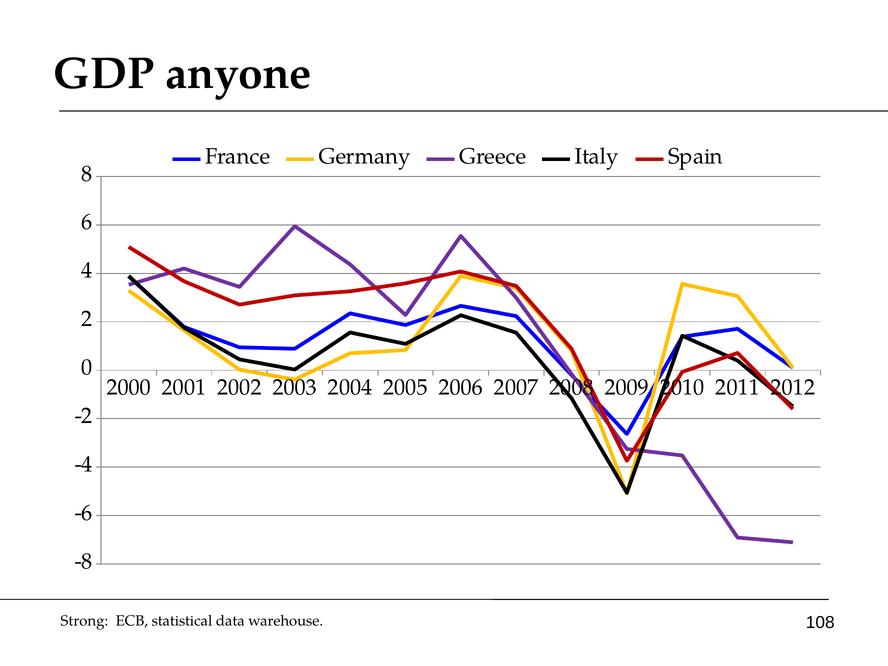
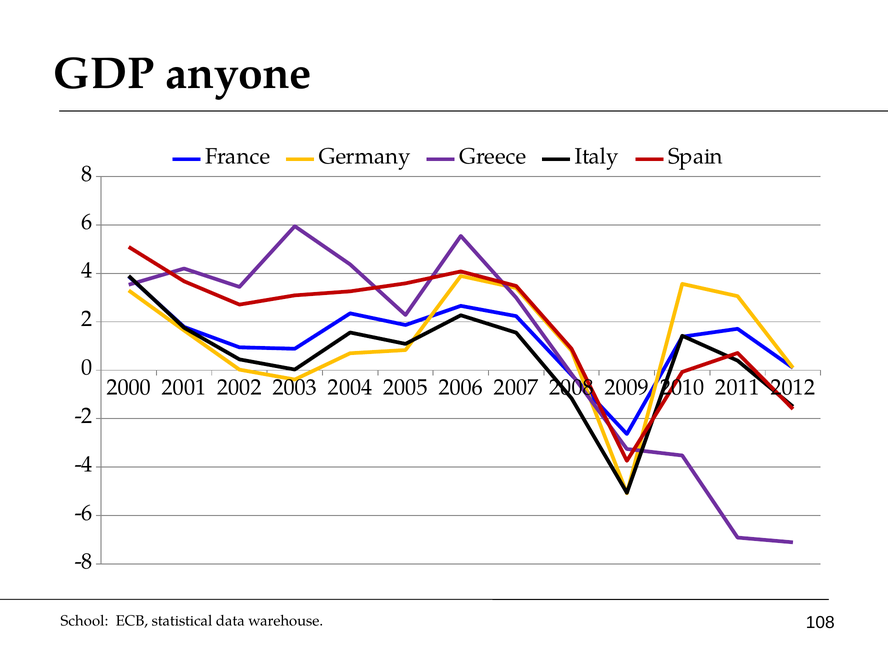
Strong: Strong -> School
